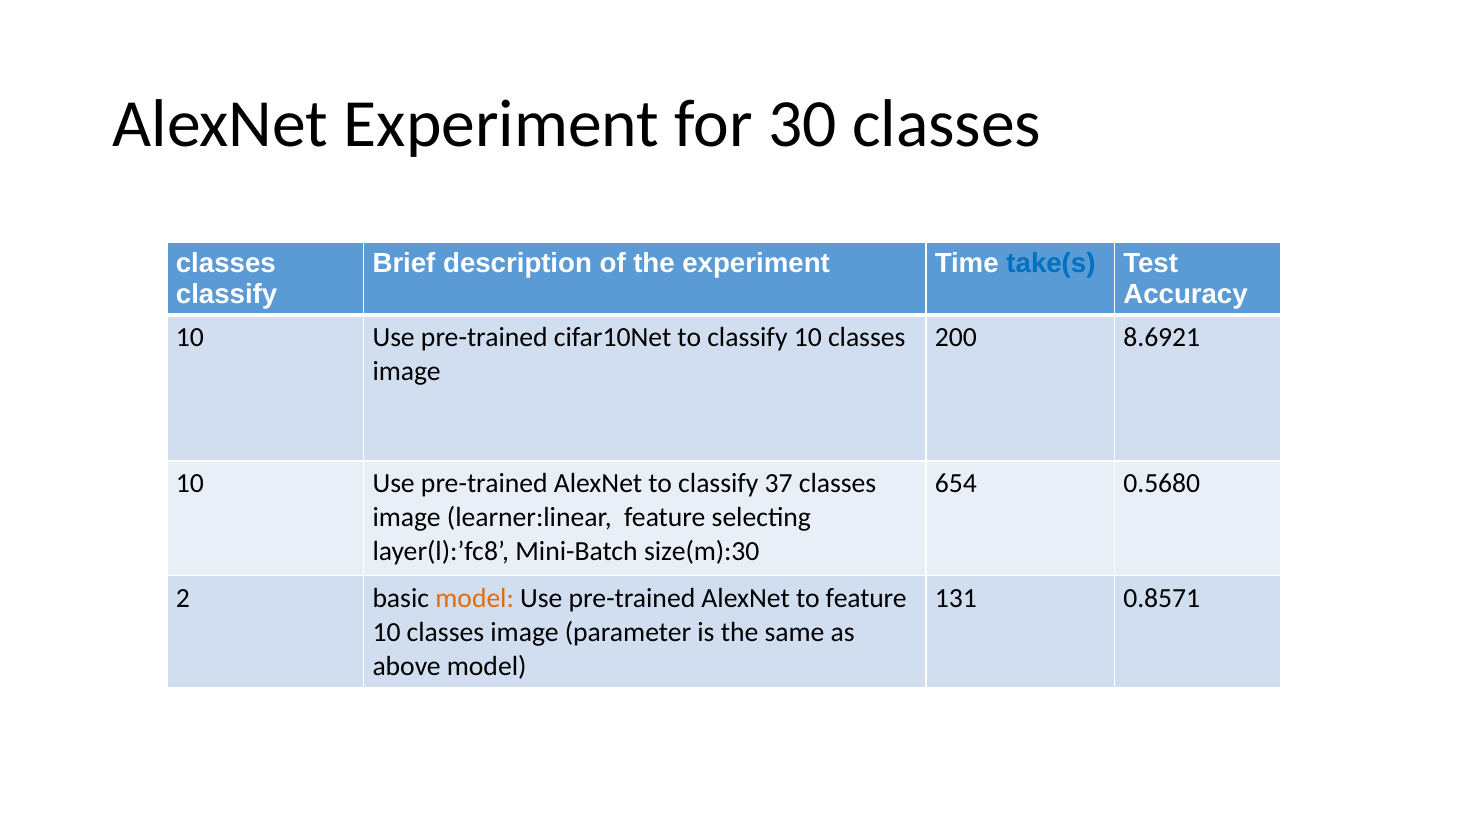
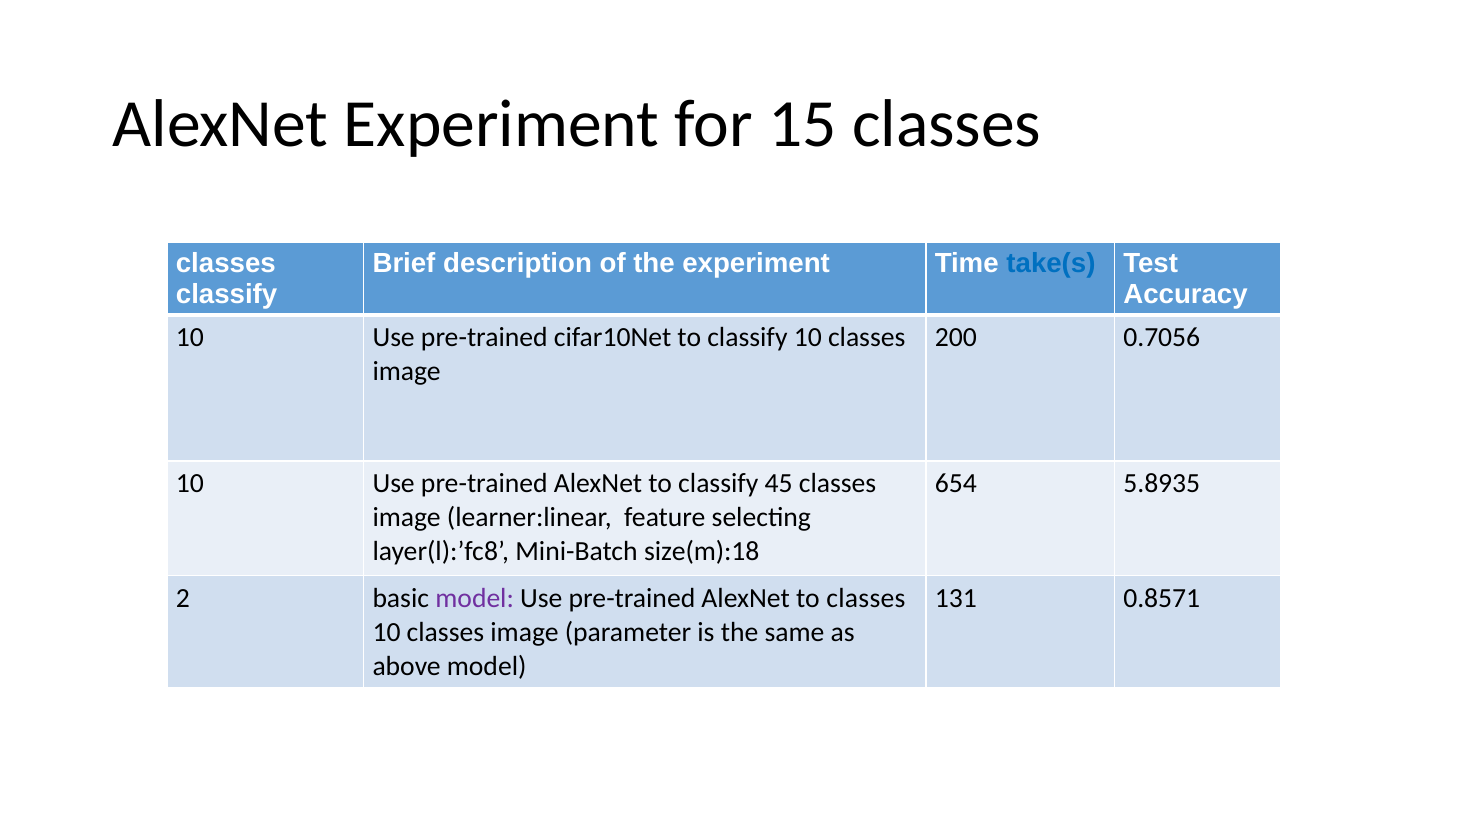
30: 30 -> 15
8.6921: 8.6921 -> 0.7056
37: 37 -> 45
0.5680: 0.5680 -> 5.8935
size(m):30: size(m):30 -> size(m):18
model at (475, 599) colour: orange -> purple
to feature: feature -> classes
